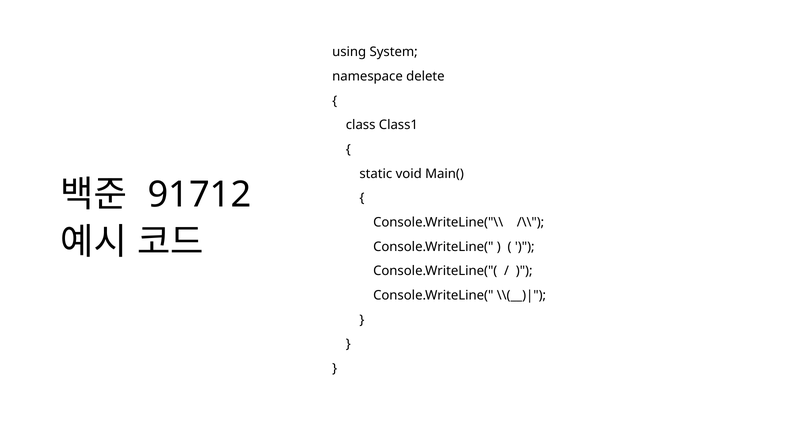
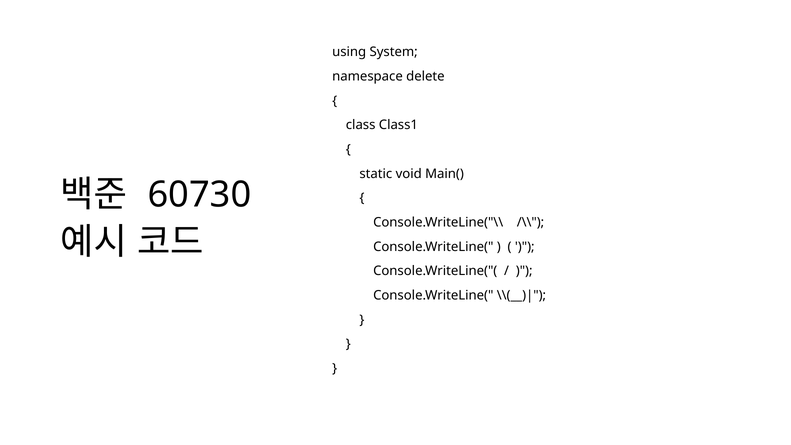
91712: 91712 -> 60730
